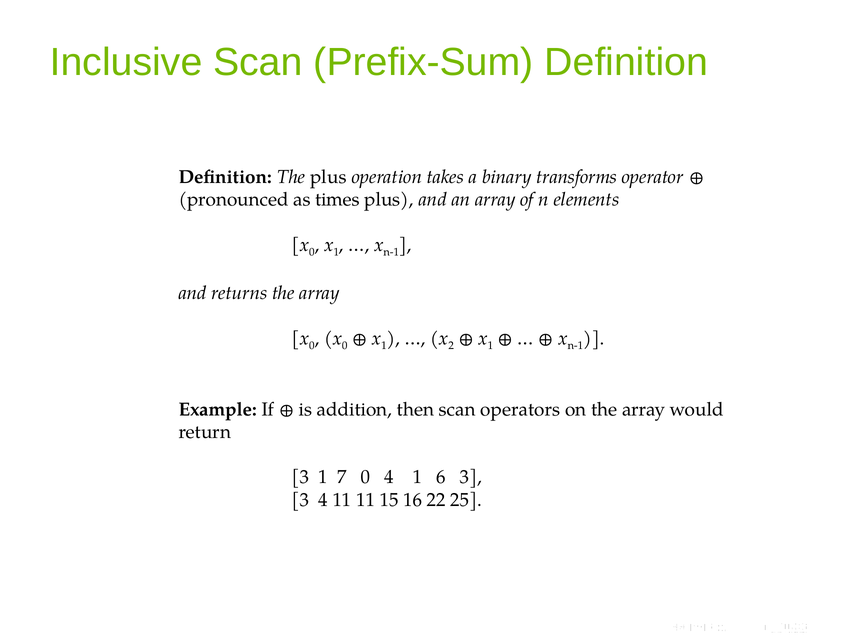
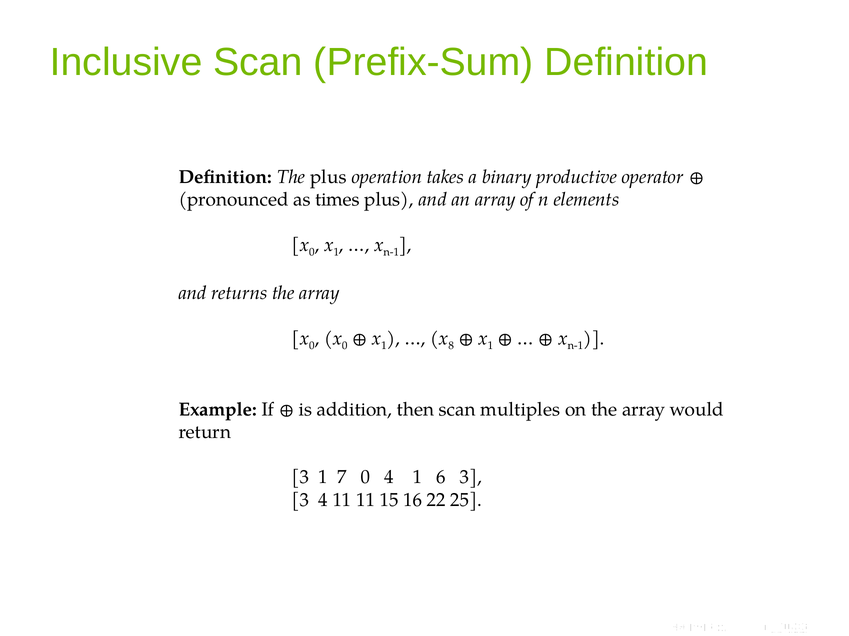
transforms: transforms -> productive
2: 2 -> 8
operators: operators -> multiples
